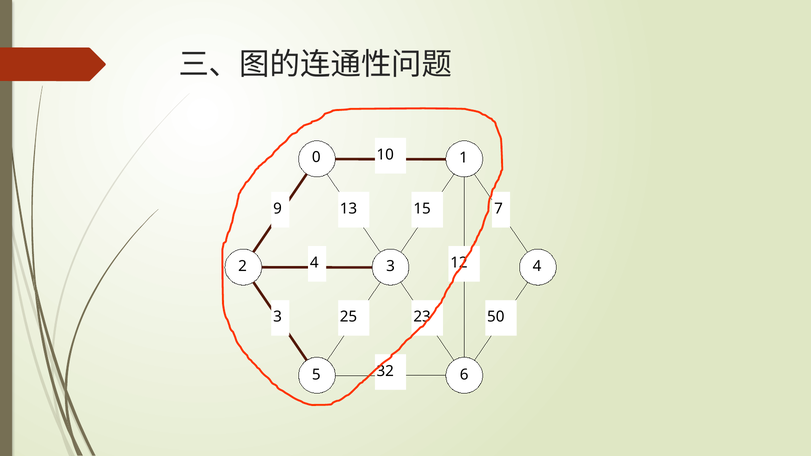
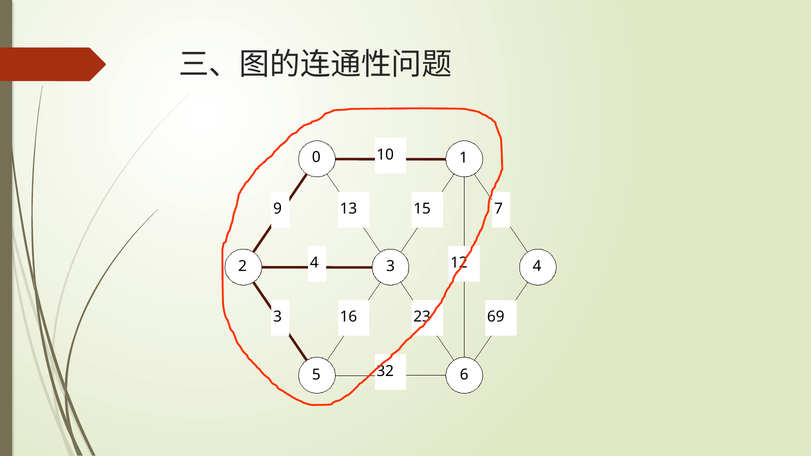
25: 25 -> 16
50: 50 -> 69
